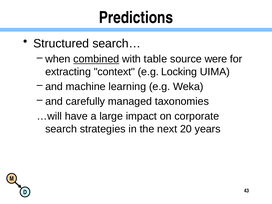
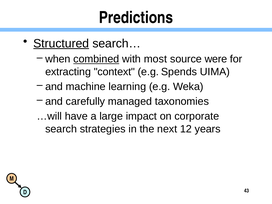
Structured underline: none -> present
table: table -> most
Locking: Locking -> Spends
20: 20 -> 12
